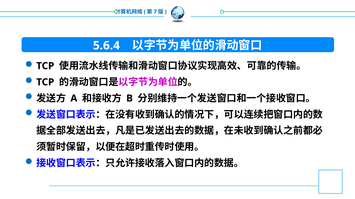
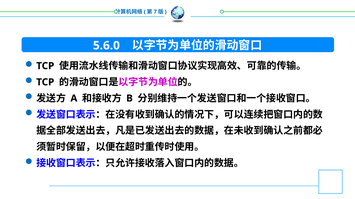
5.6.4: 5.6.4 -> 5.6.0
